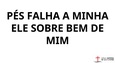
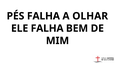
MINHA: MINHA -> OLHAR
ELE SOBRE: SOBRE -> FALHA
